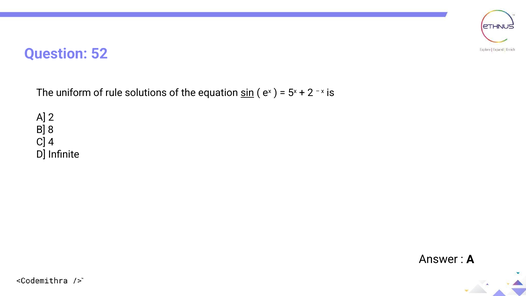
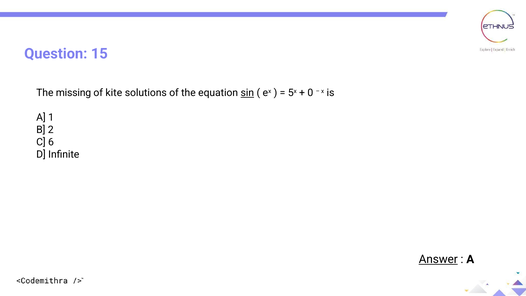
52: 52 -> 15
uniform: uniform -> missing
rule: rule -> kite
2 at (310, 93): 2 -> 0
A 2: 2 -> 1
8: 8 -> 2
4: 4 -> 6
Answer underline: none -> present
